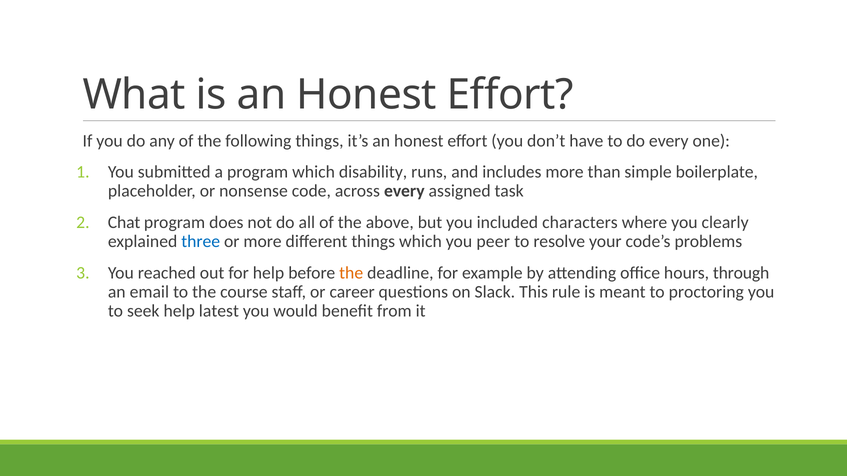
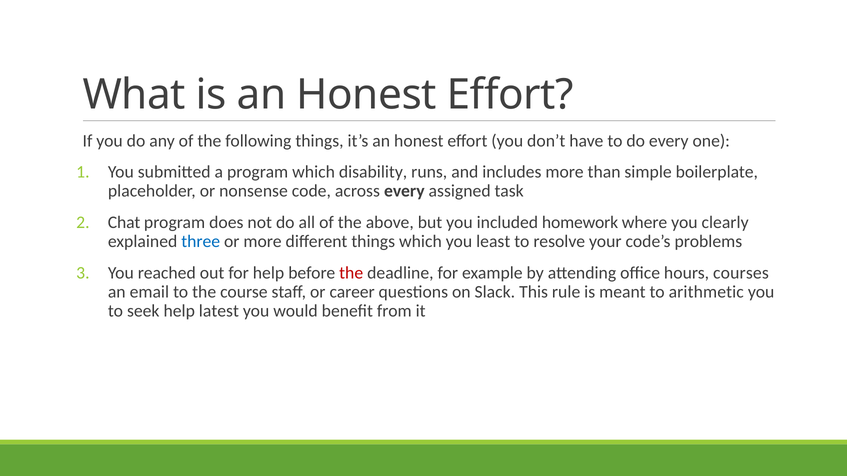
characters: characters -> homework
peer: peer -> least
the at (351, 273) colour: orange -> red
through: through -> courses
proctoring: proctoring -> arithmetic
